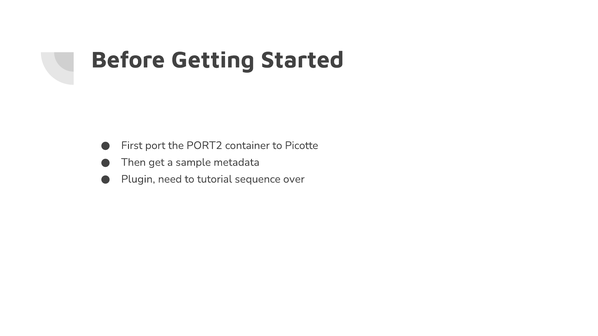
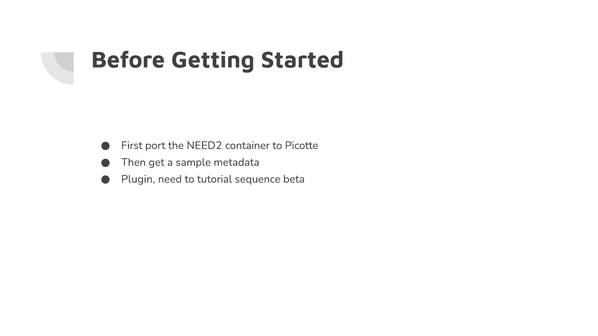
PORT2: PORT2 -> NEED2
over: over -> beta
